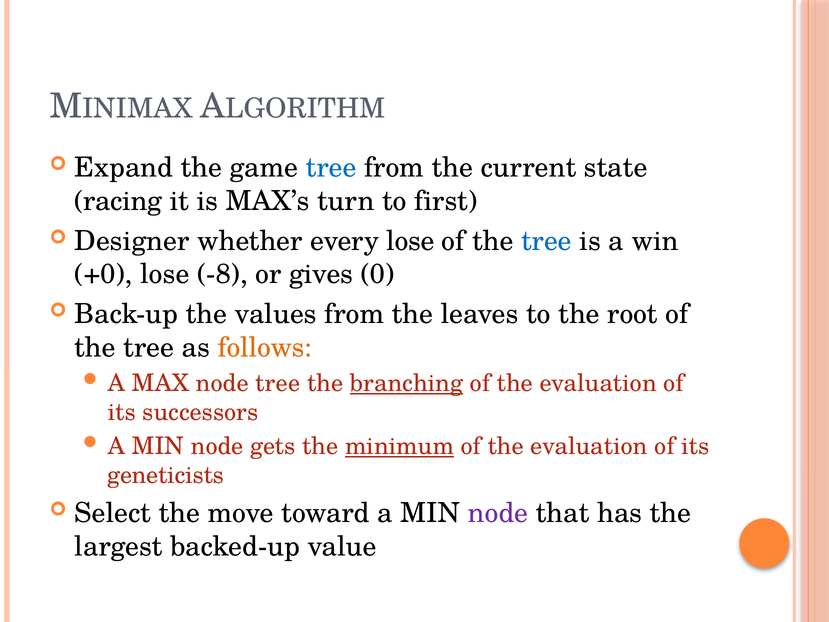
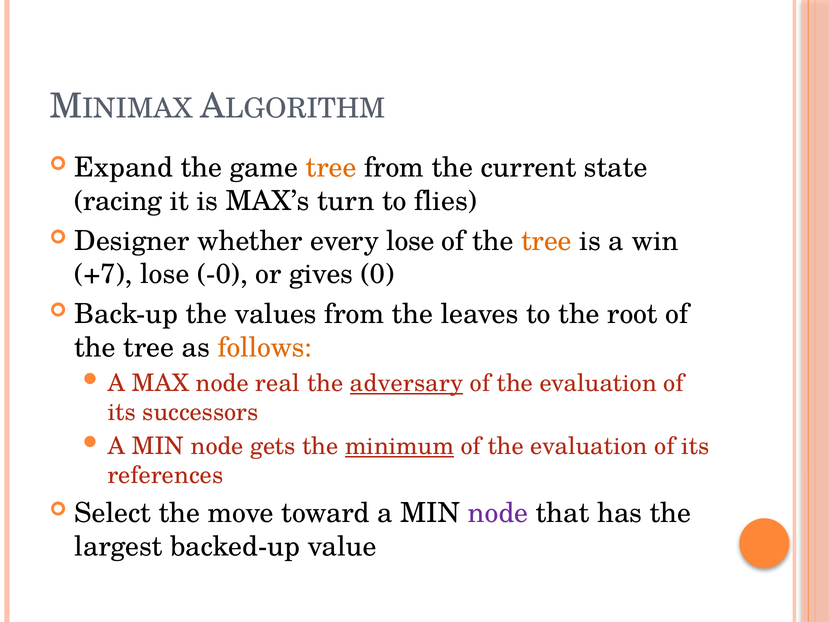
tree at (331, 168) colour: blue -> orange
first: first -> flies
tree at (546, 241) colour: blue -> orange
+0: +0 -> +7
-8: -8 -> -0
node tree: tree -> real
branching: branching -> adversary
geneticists: geneticists -> references
